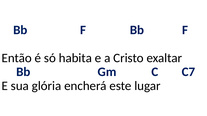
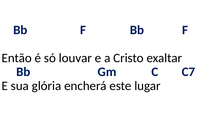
habita: habita -> louvar
